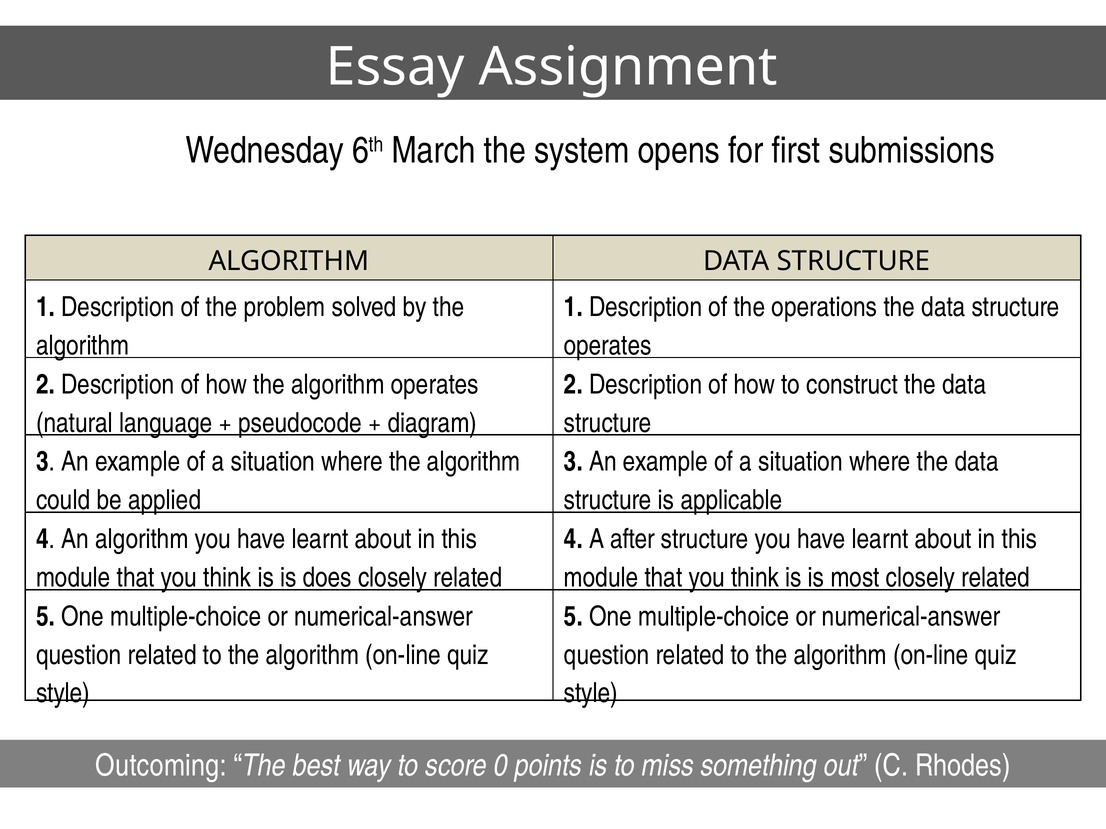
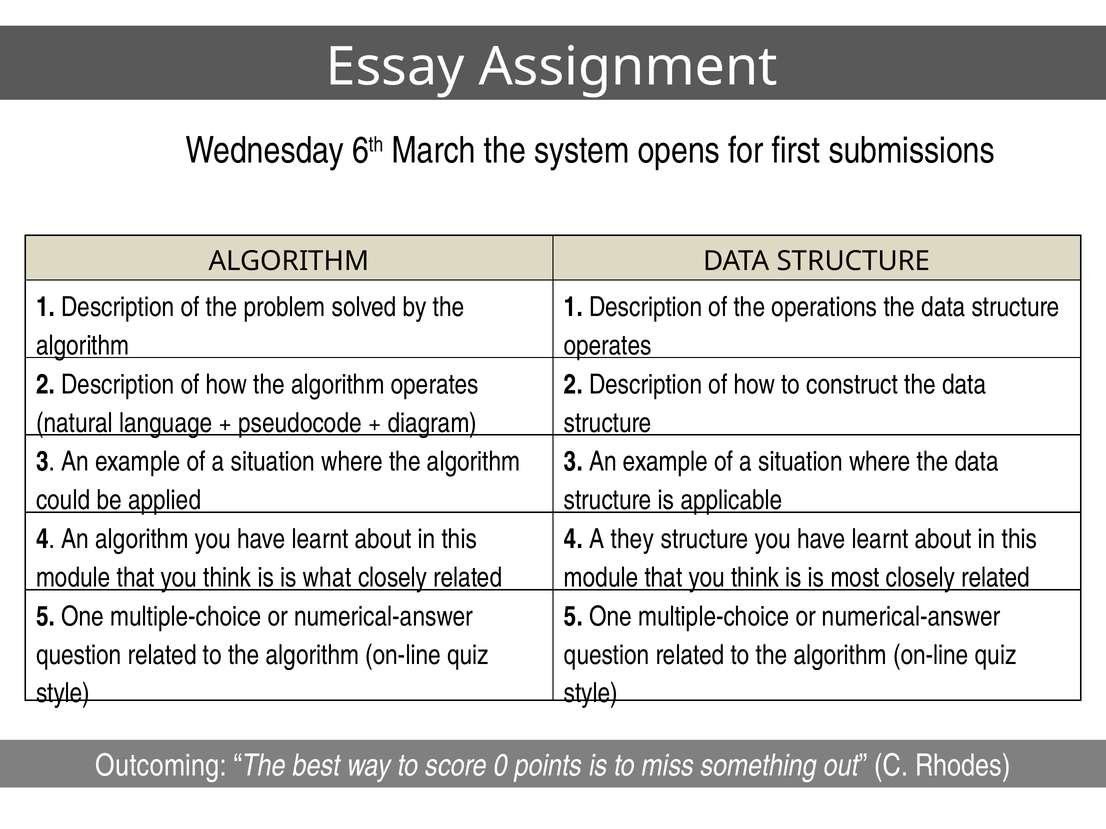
after: after -> they
does: does -> what
